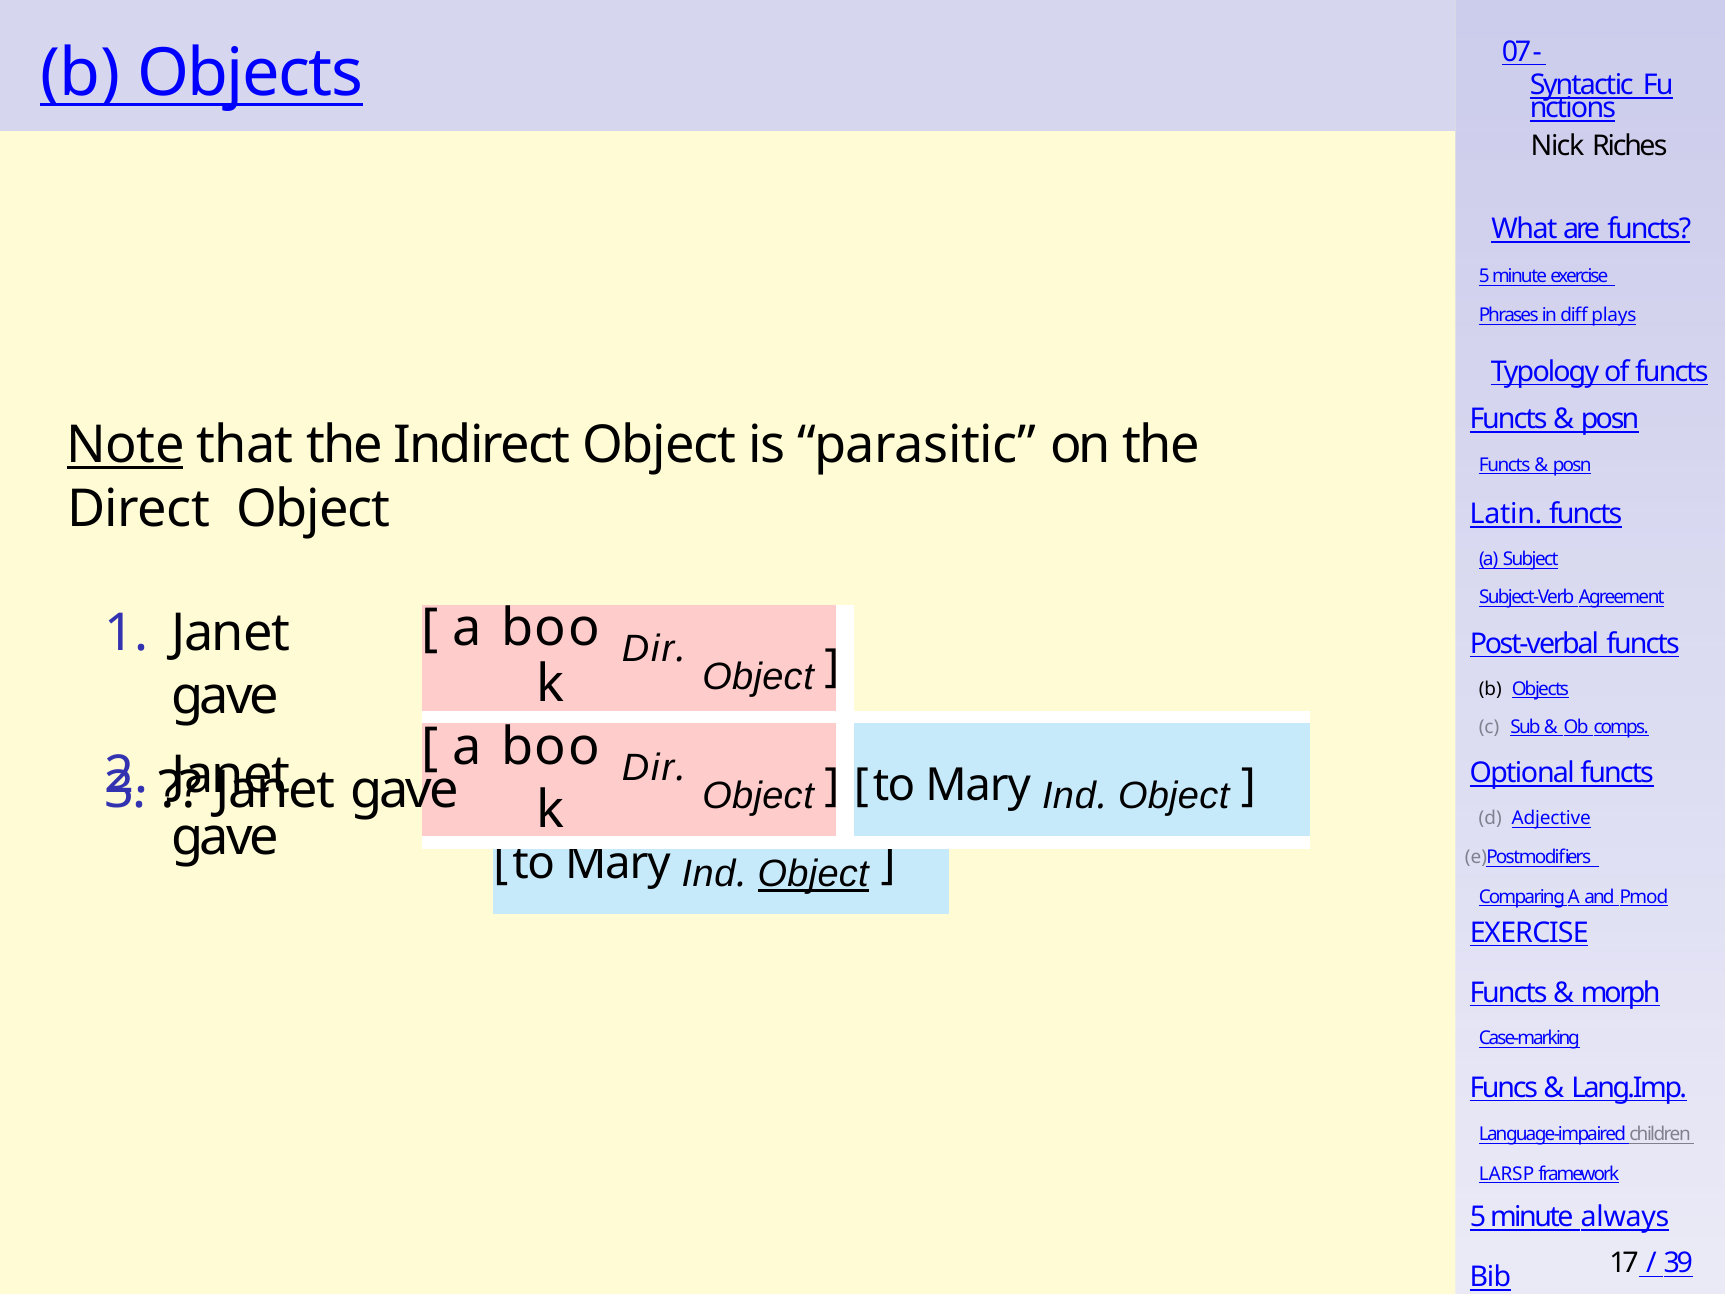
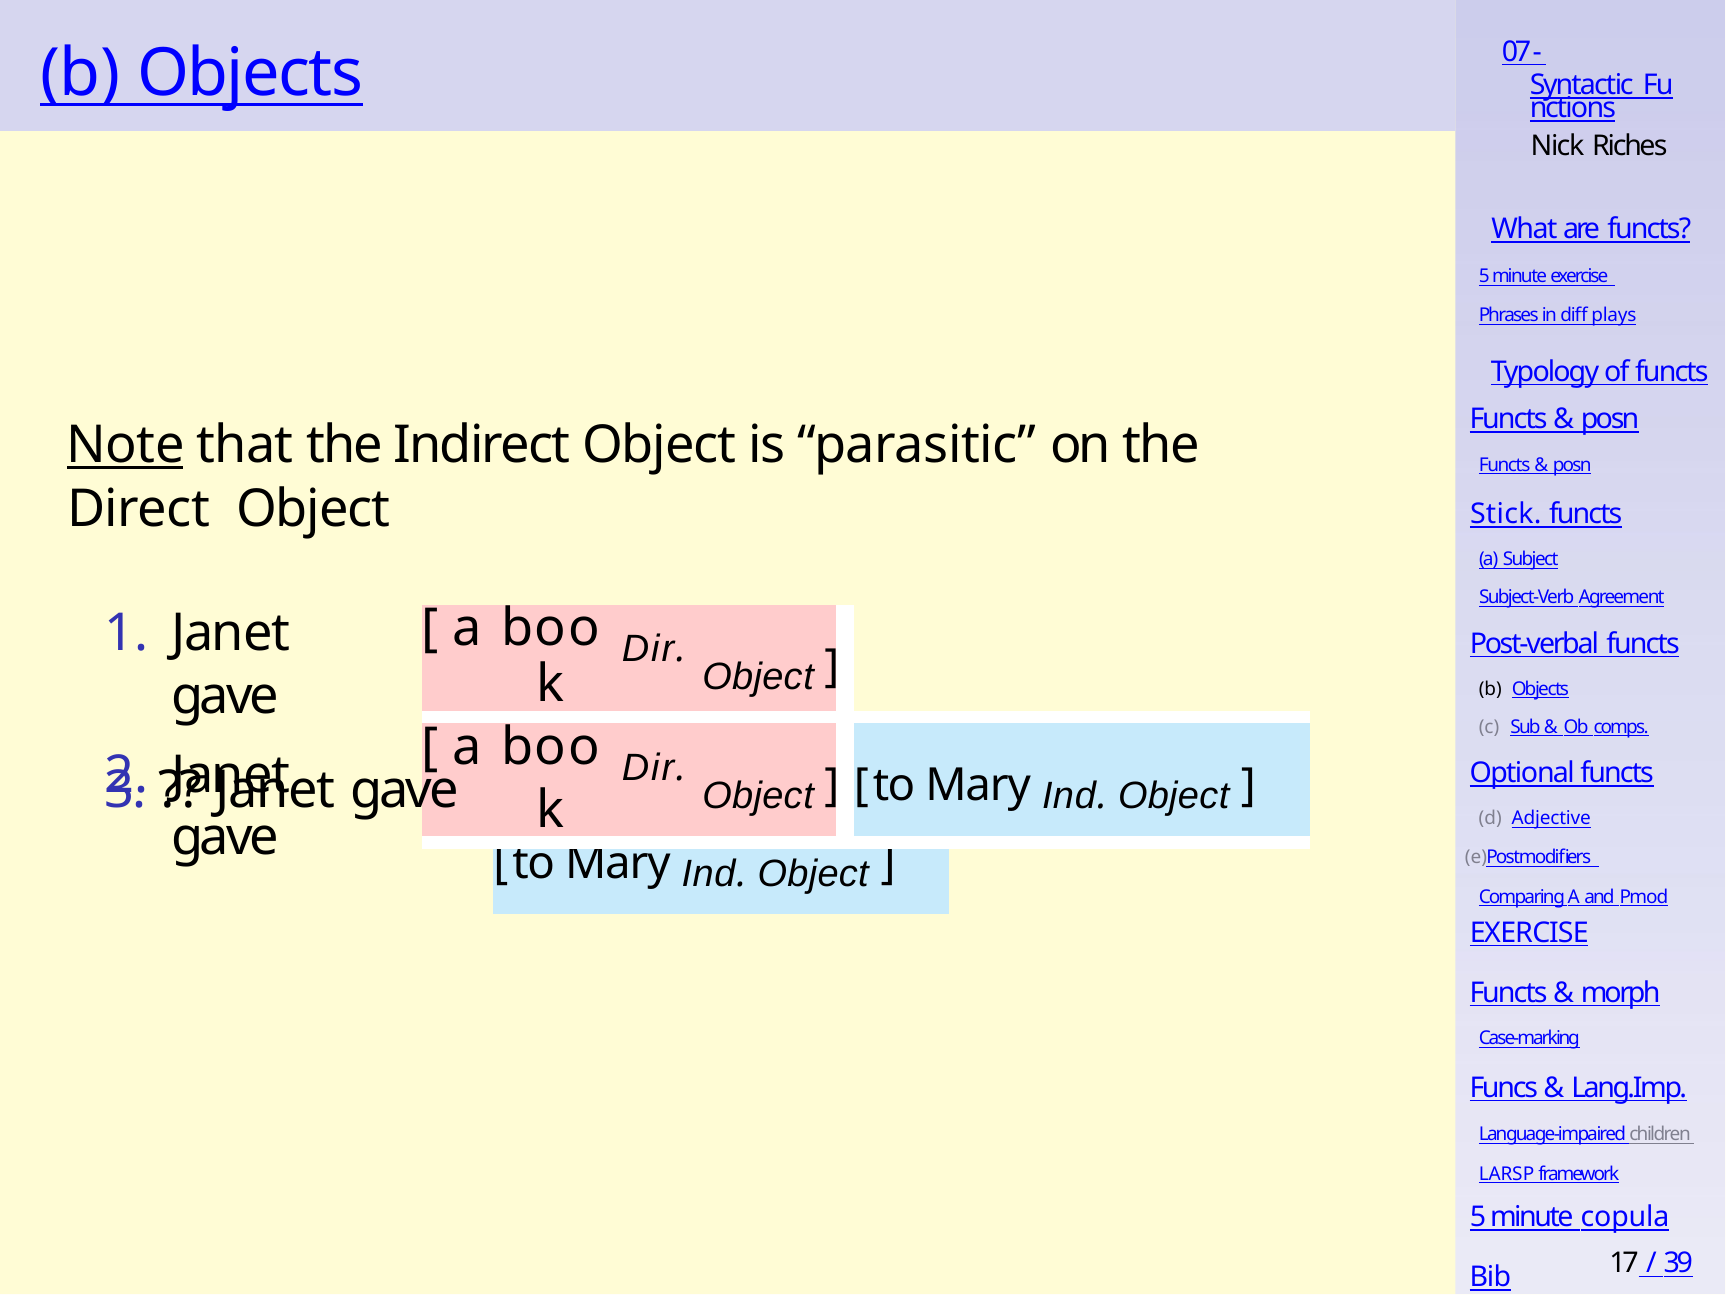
Latin: Latin -> Stick
Object at (813, 874) underline: present -> none
always: always -> copula
